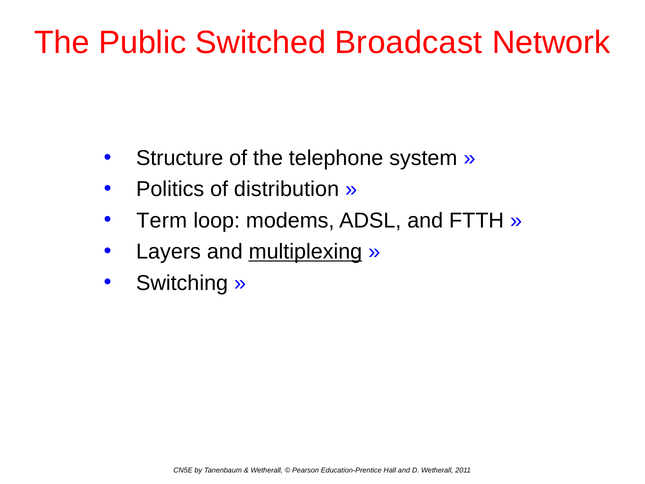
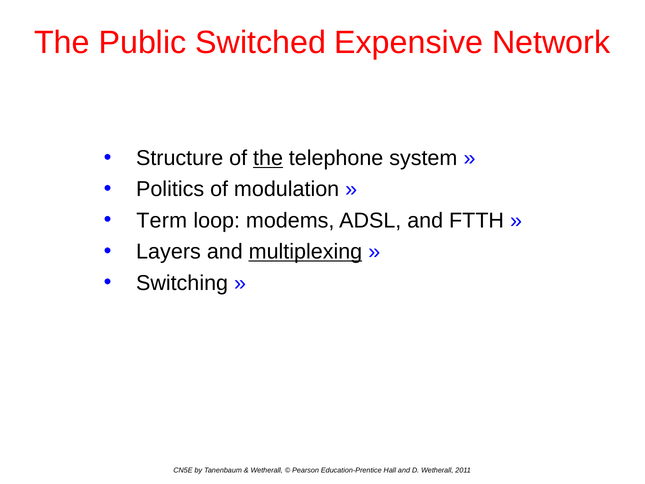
Broadcast: Broadcast -> Expensive
the at (268, 158) underline: none -> present
distribution: distribution -> modulation
